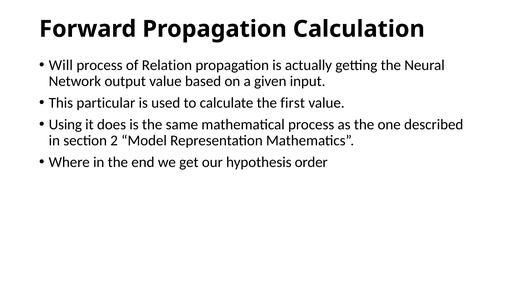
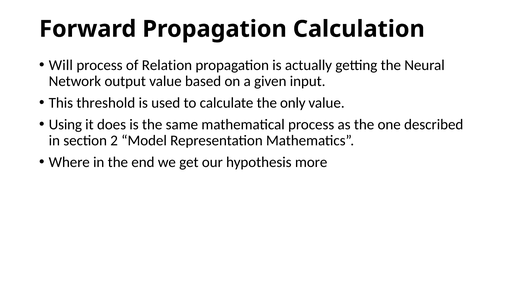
particular: particular -> threshold
first: first -> only
order: order -> more
